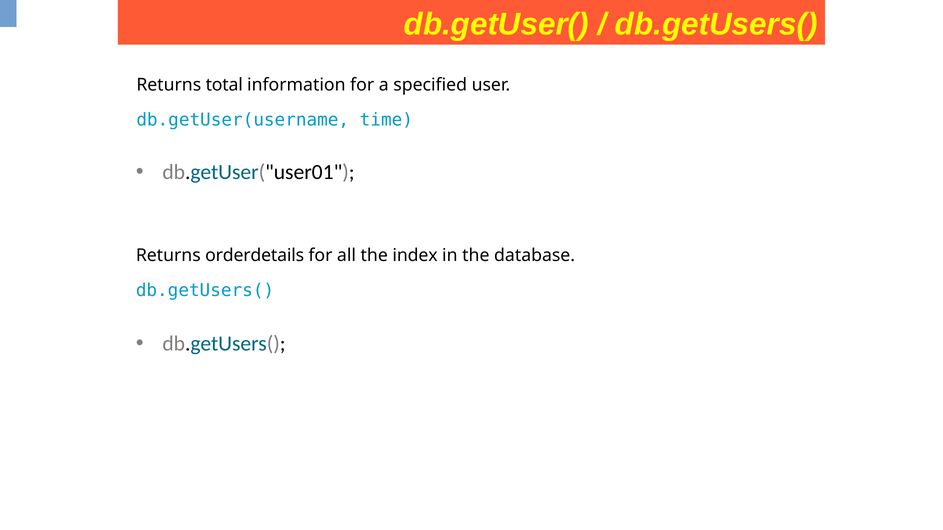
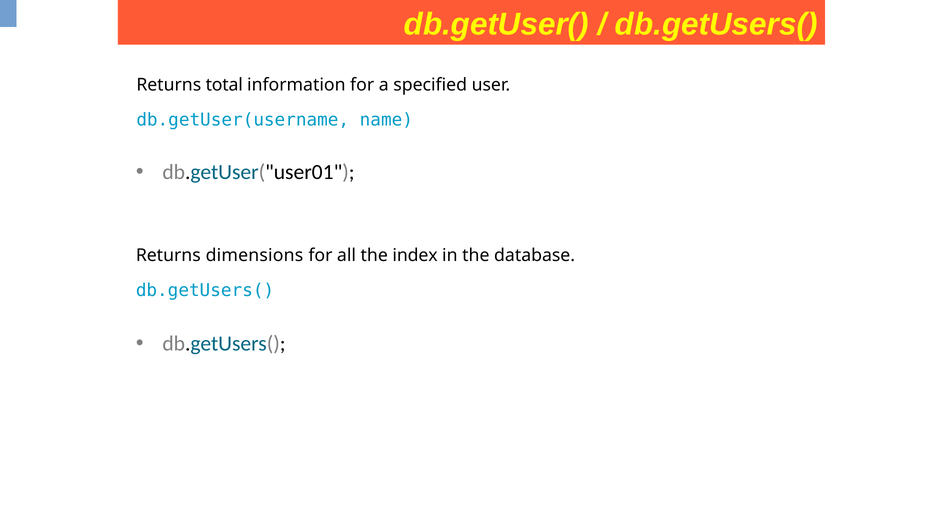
time: time -> name
orderdetails: orderdetails -> dimensions
